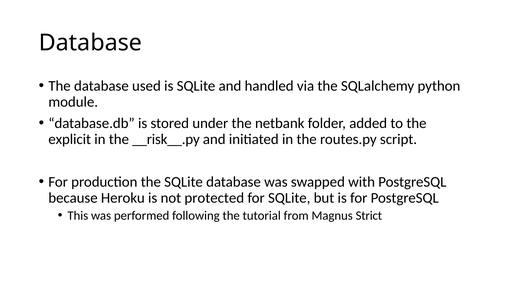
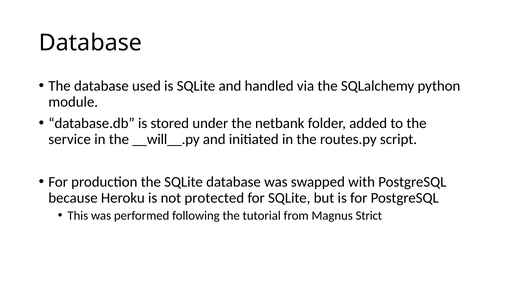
explicit: explicit -> service
__risk__.py: __risk__.py -> __will__.py
